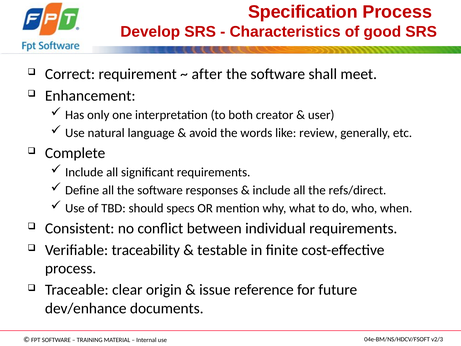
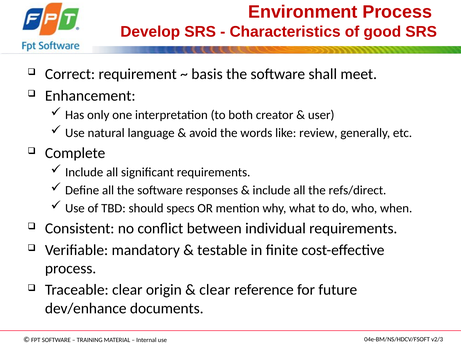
Specification: Specification -> Environment
after: after -> basis
traceability: traceability -> mandatory
issue at (215, 290): issue -> clear
